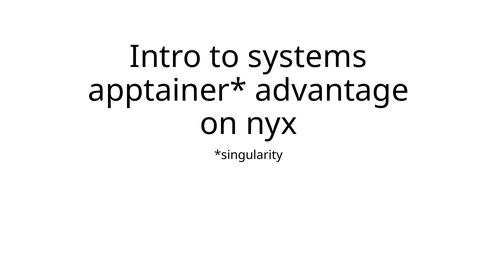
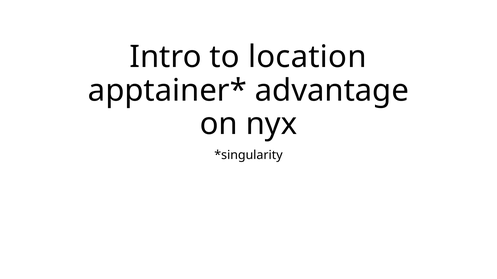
systems: systems -> location
